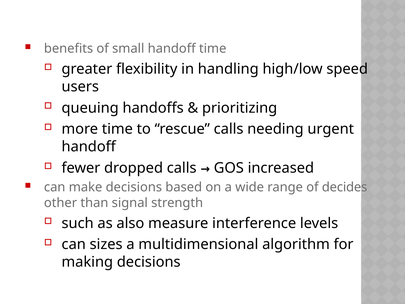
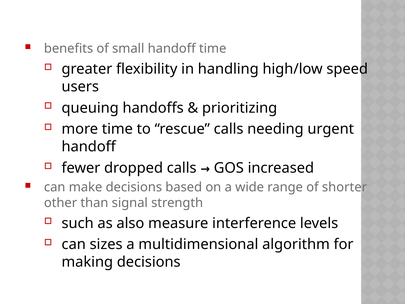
decides: decides -> shorter
